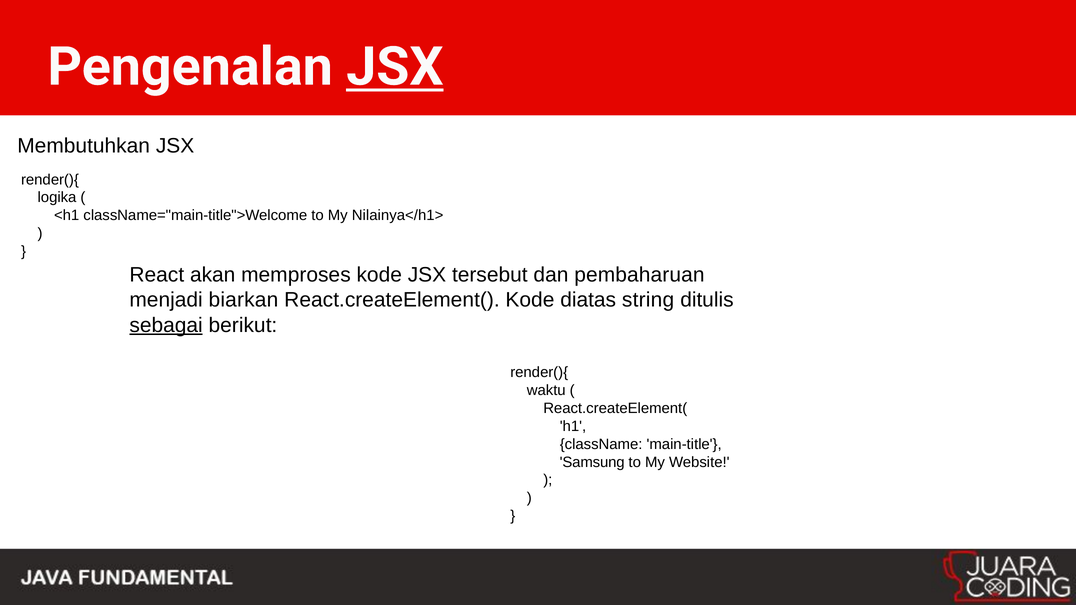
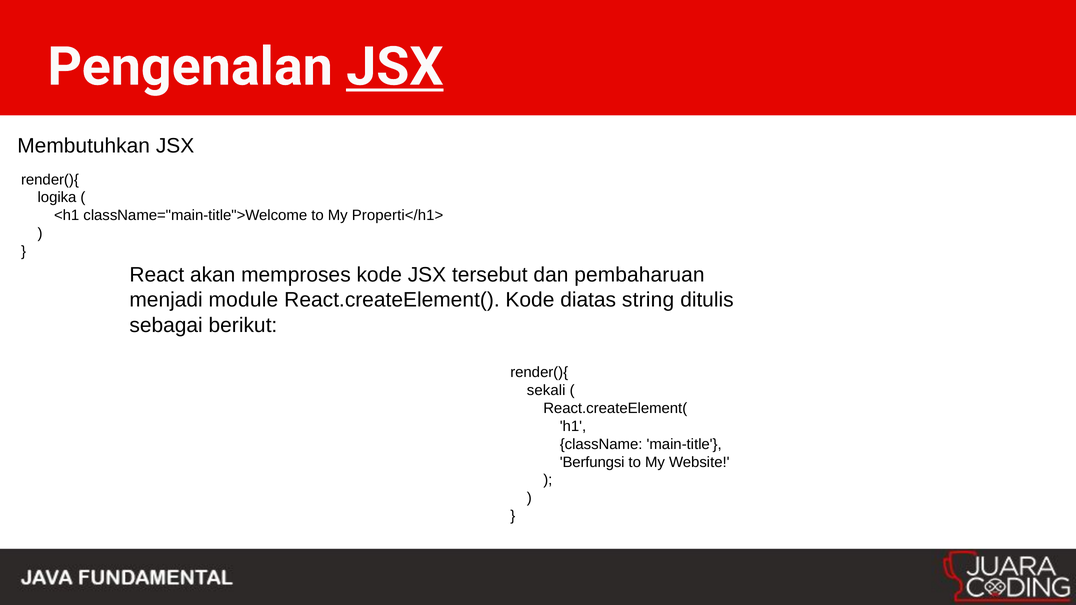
Nilainya</h1>: Nilainya</h1> -> Properti</h1>
biarkan: biarkan -> module
sebagai underline: present -> none
waktu: waktu -> sekali
Samsung: Samsung -> Berfungsi
